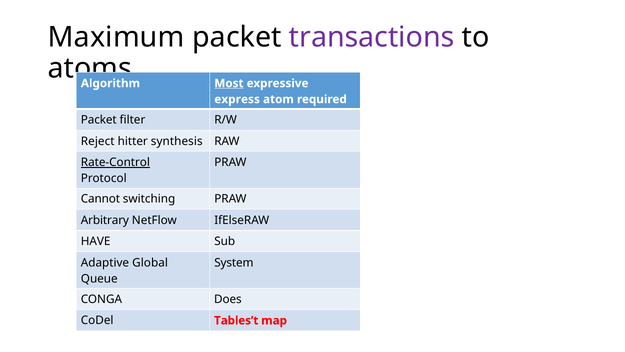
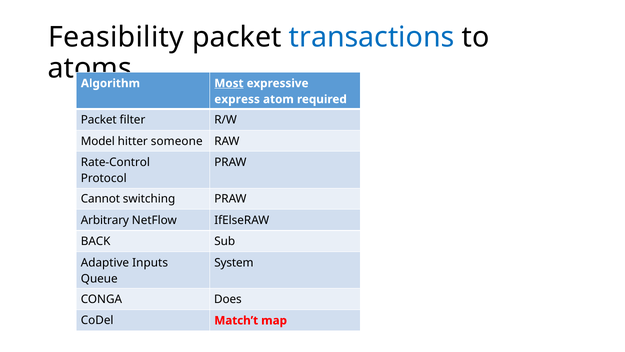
Maximum: Maximum -> Feasibility
transactions colour: purple -> blue
Reject: Reject -> Model
synthesis: synthesis -> someone
Rate-Control underline: present -> none
HAVE: HAVE -> BACK
Global: Global -> Inputs
Tables’t: Tables’t -> Match’t
